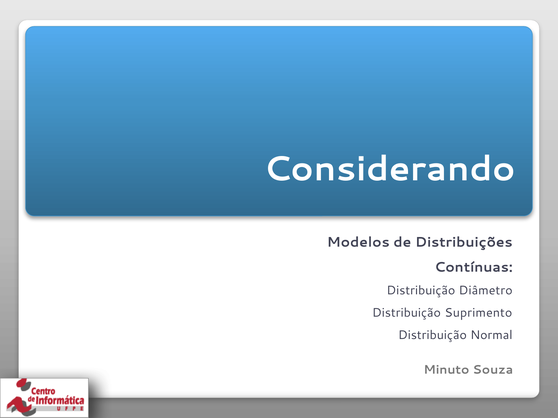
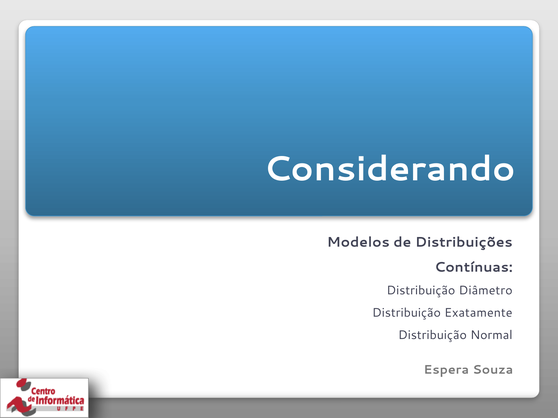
Suprimento: Suprimento -> Exatamente
Minuto: Minuto -> Espera
